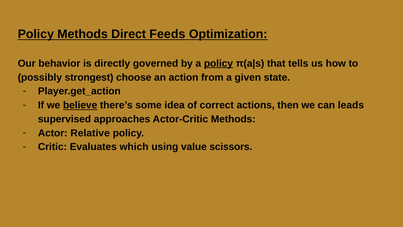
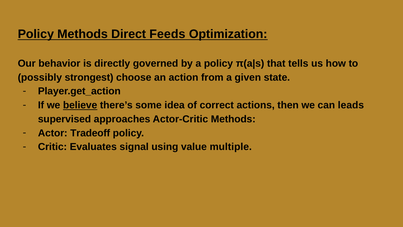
policy at (218, 63) underline: present -> none
Relative: Relative -> Tradeoff
which: which -> signal
scissors: scissors -> multiple
